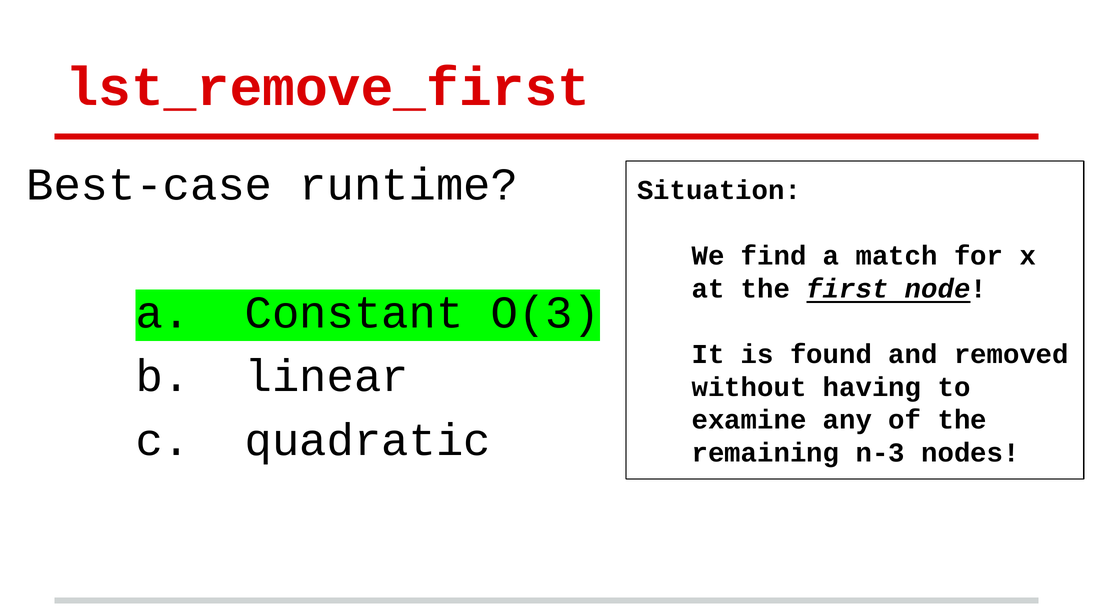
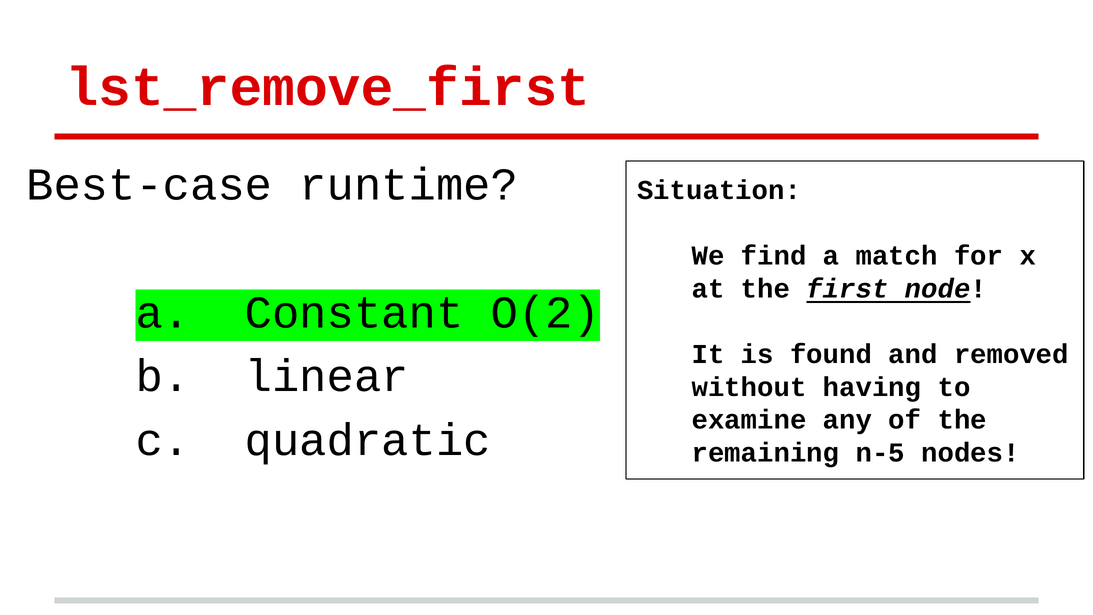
O(3: O(3 -> O(2
n-3: n-3 -> n-5
